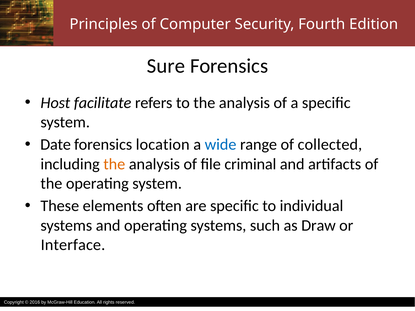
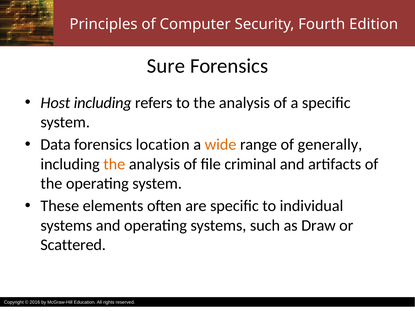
Host facilitate: facilitate -> including
Date: Date -> Data
wide colour: blue -> orange
collected: collected -> generally
Interface: Interface -> Scattered
